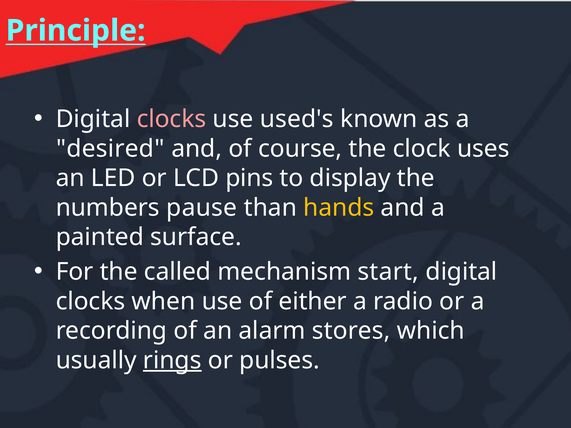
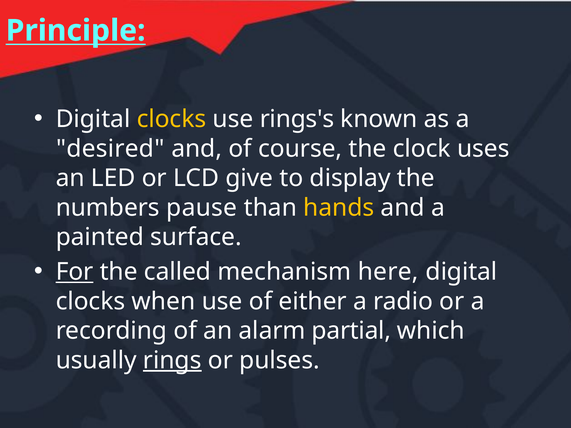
clocks at (171, 119) colour: pink -> yellow
used's: used's -> rings's
pins: pins -> give
For underline: none -> present
start: start -> here
stores: stores -> partial
